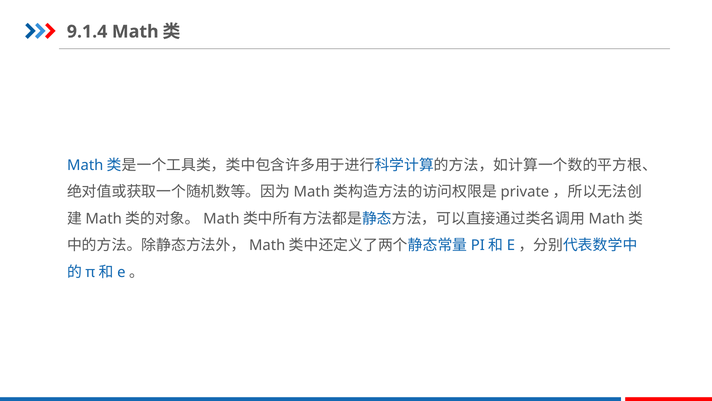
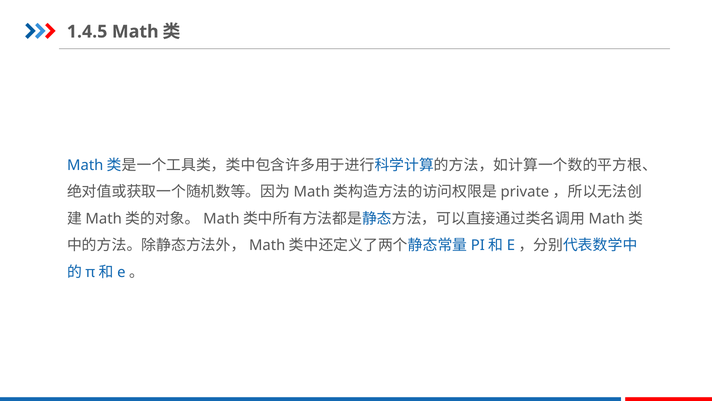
9.1.4: 9.1.4 -> 1.4.5
